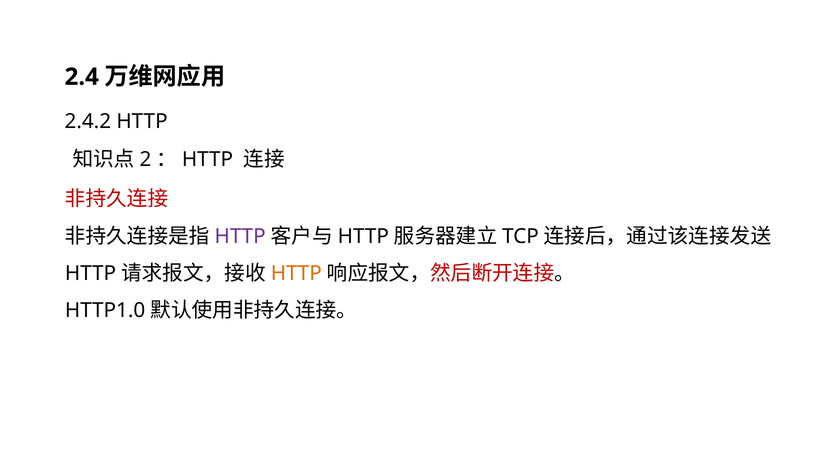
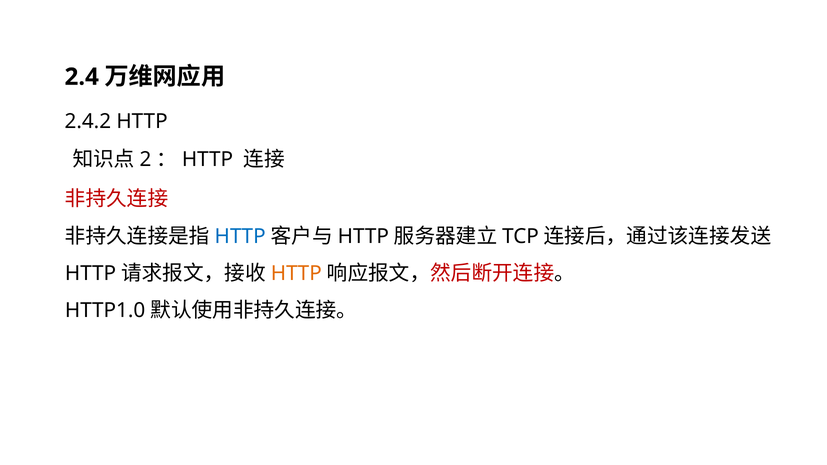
HTTP at (240, 236) colour: purple -> blue
